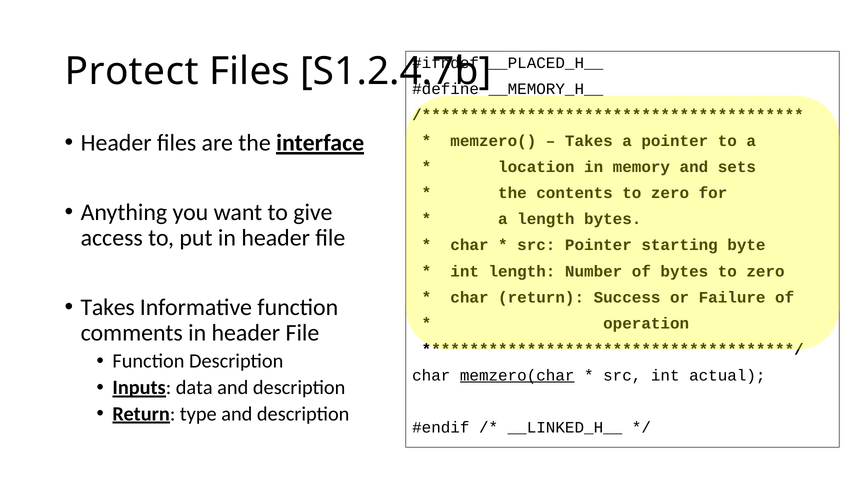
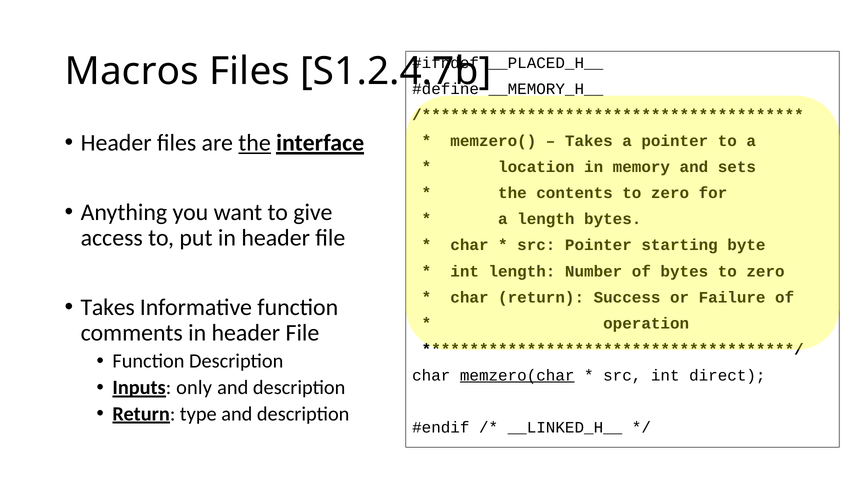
Protect: Protect -> Macros
the at (255, 143) underline: none -> present
actual: actual -> direct
data: data -> only
